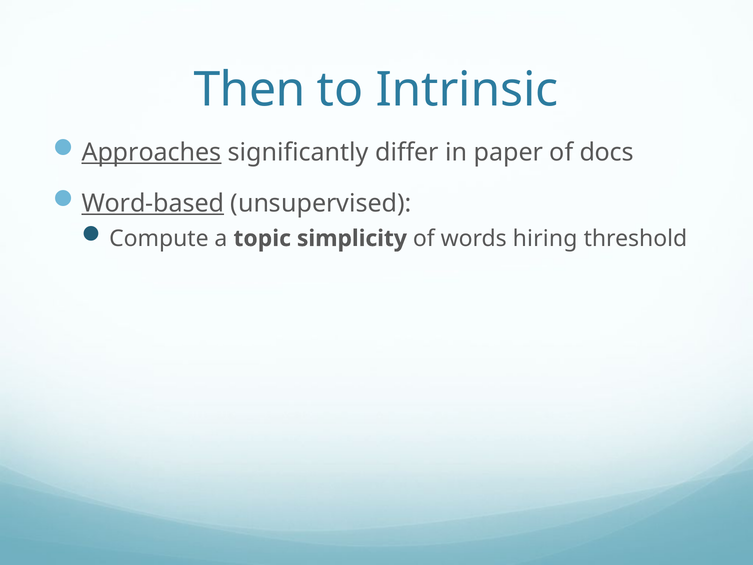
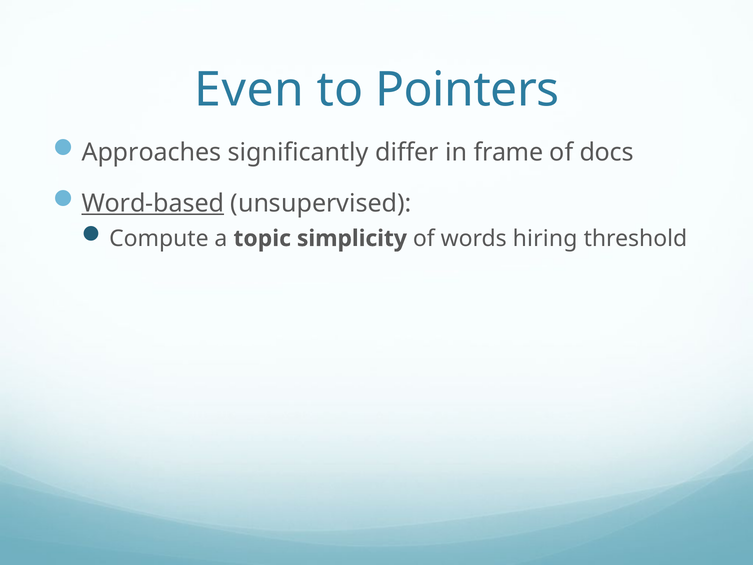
Then: Then -> Even
Intrinsic: Intrinsic -> Pointers
Approaches underline: present -> none
paper: paper -> frame
